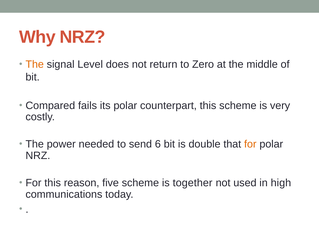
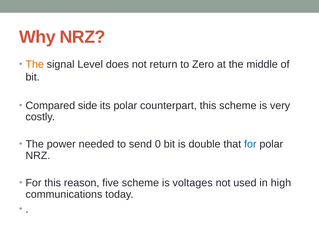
fails: fails -> side
6: 6 -> 0
for at (250, 144) colour: orange -> blue
together: together -> voltages
